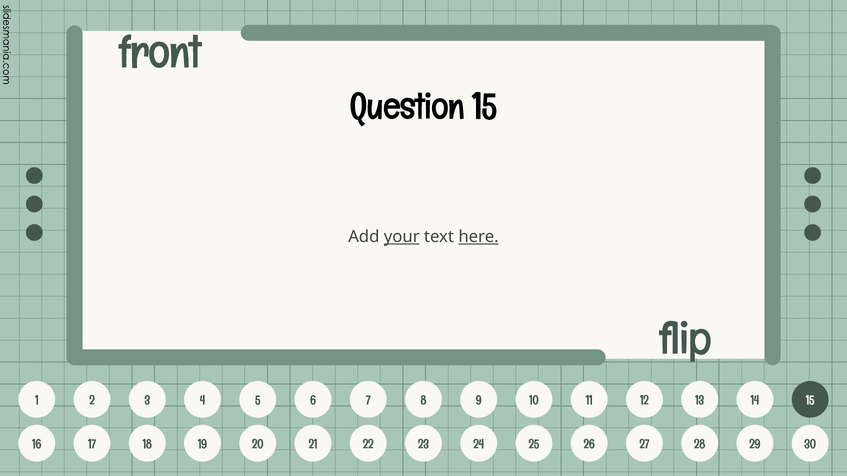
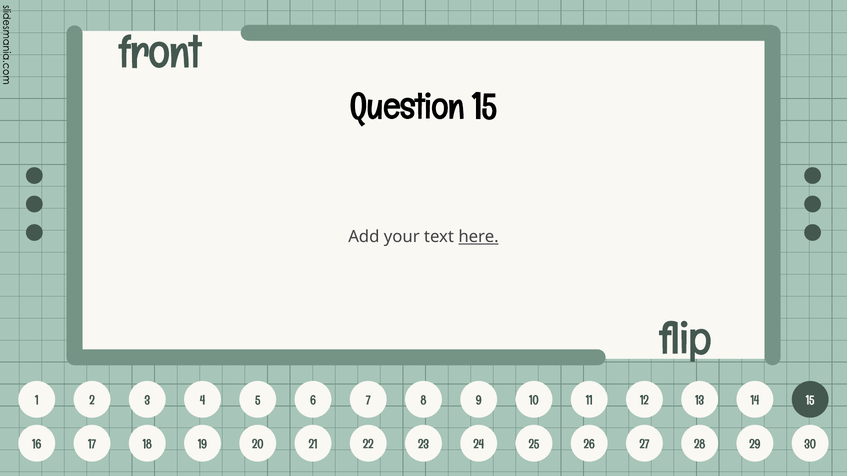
your underline: present -> none
